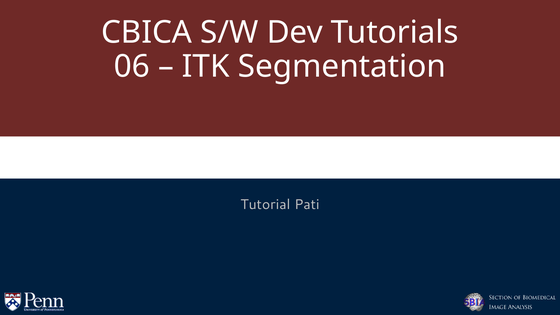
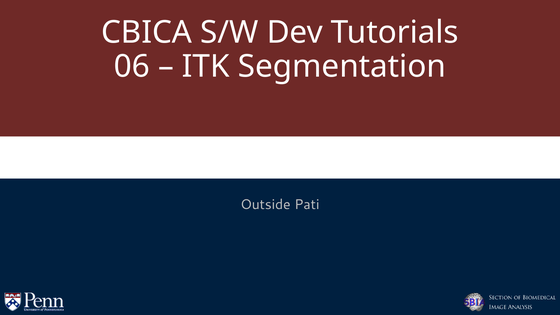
Tutorial: Tutorial -> Outside
